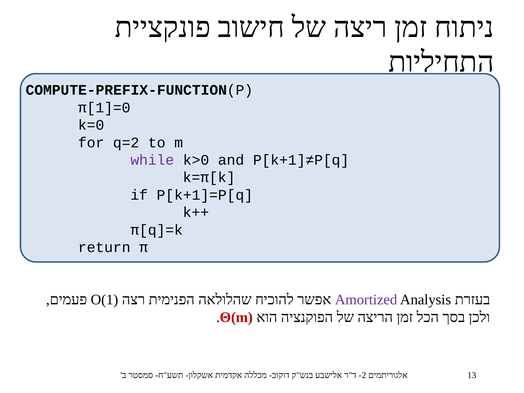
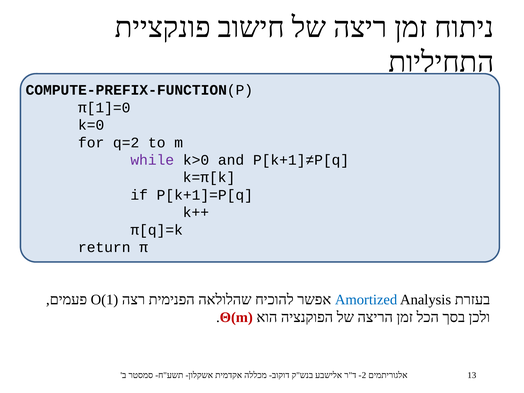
Amortized colour: purple -> blue
